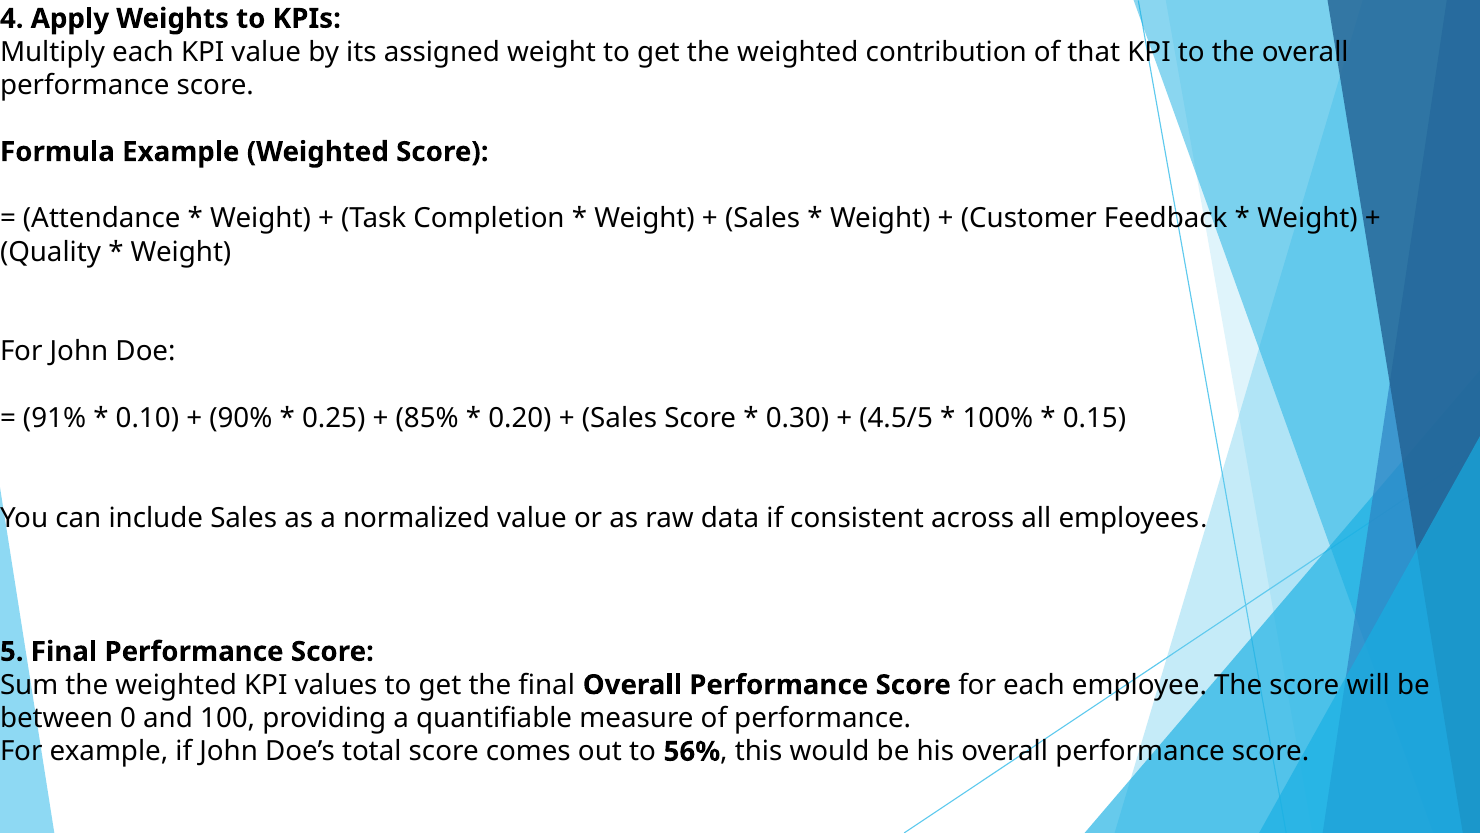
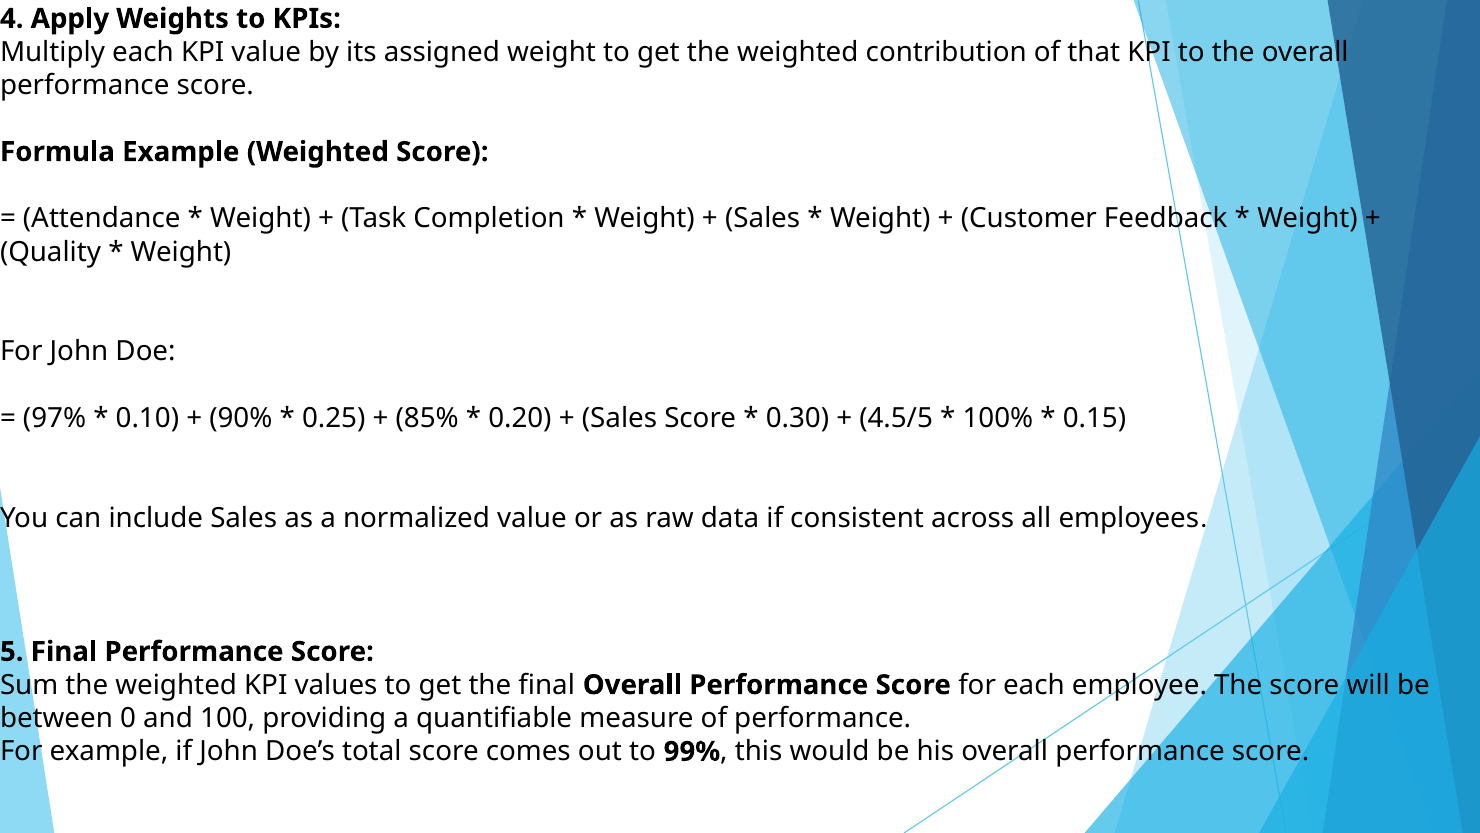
91%: 91% -> 97%
56%: 56% -> 99%
